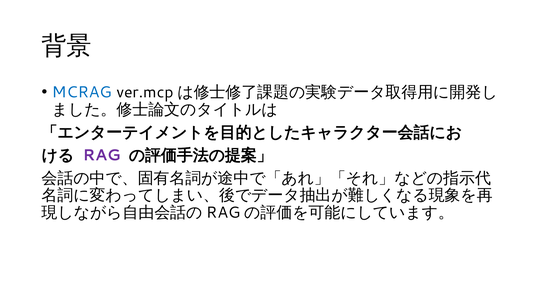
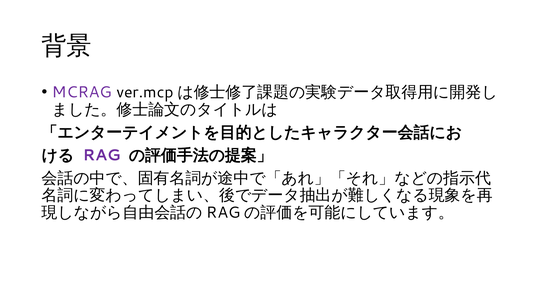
MCRAG colour: blue -> purple
